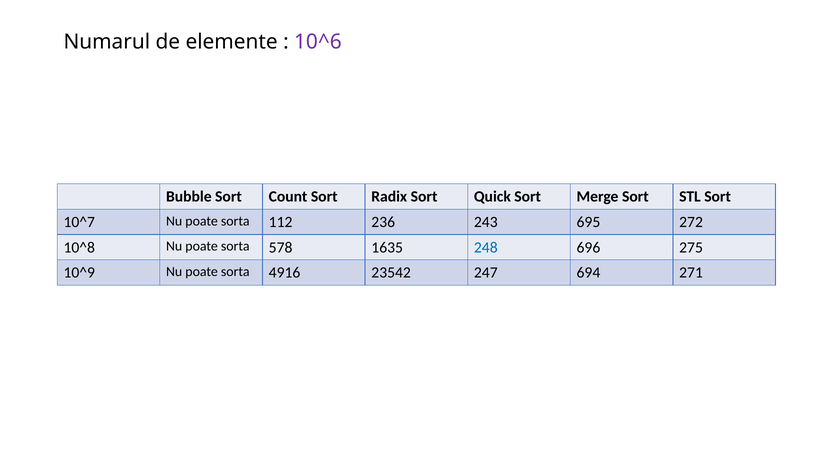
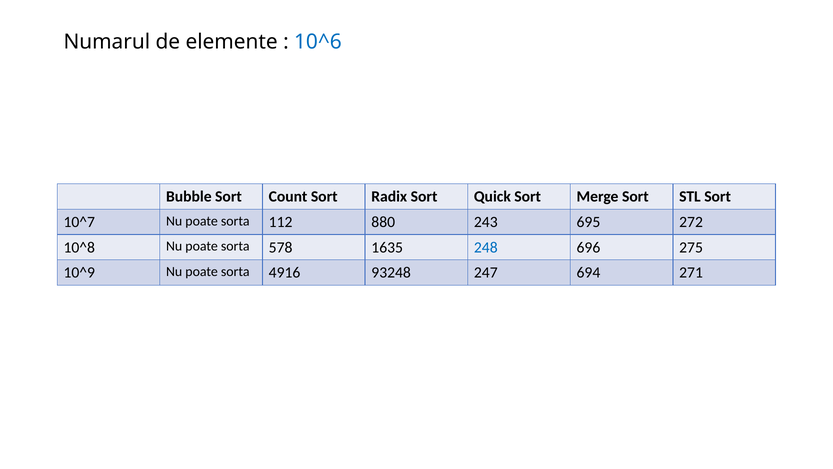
10^6 colour: purple -> blue
236: 236 -> 880
23542: 23542 -> 93248
